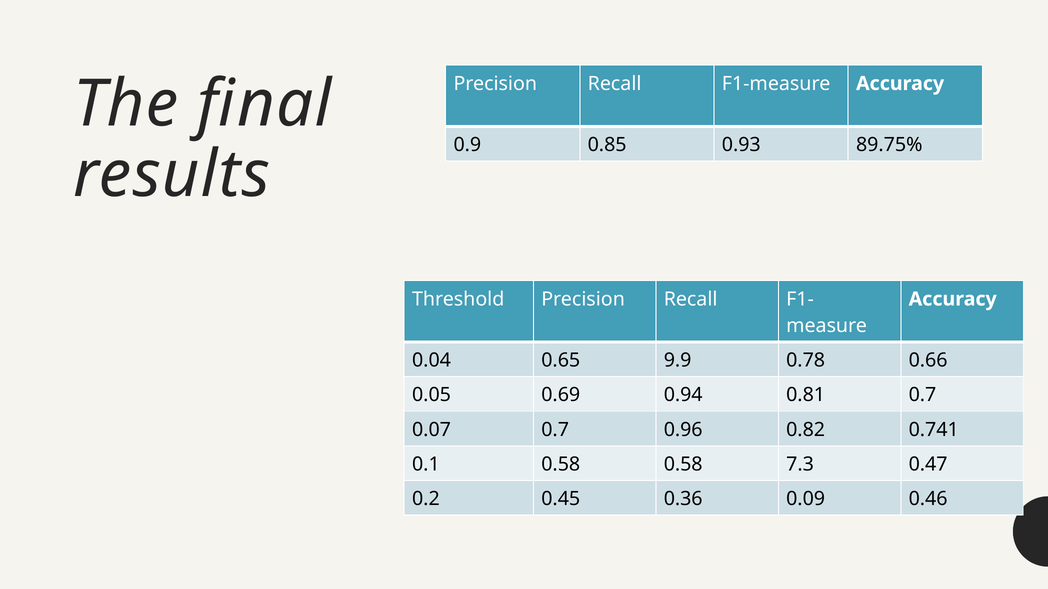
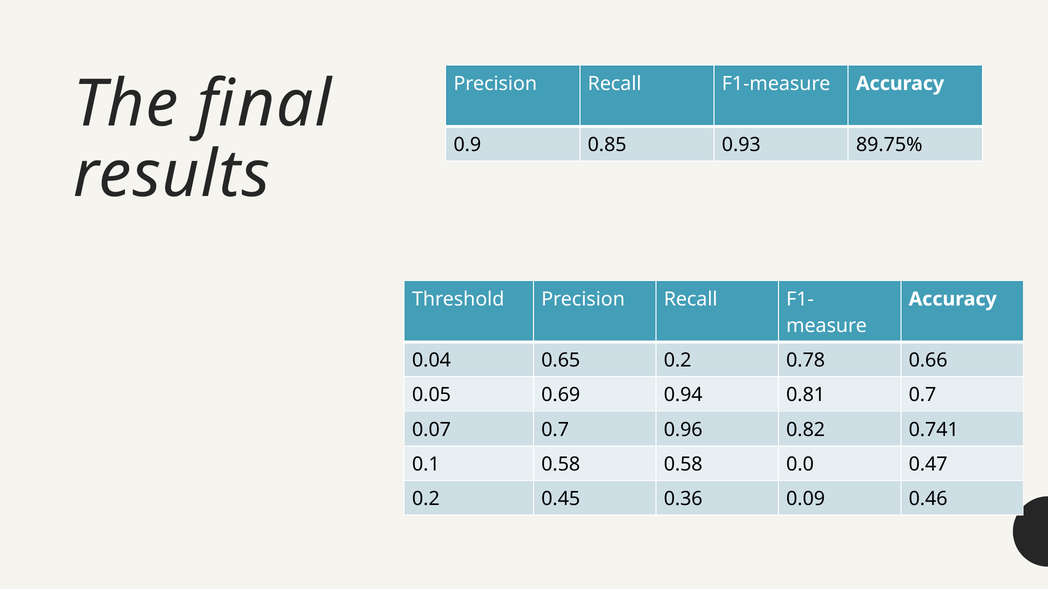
0.65 9.9: 9.9 -> 0.2
7.3: 7.3 -> 0.0
